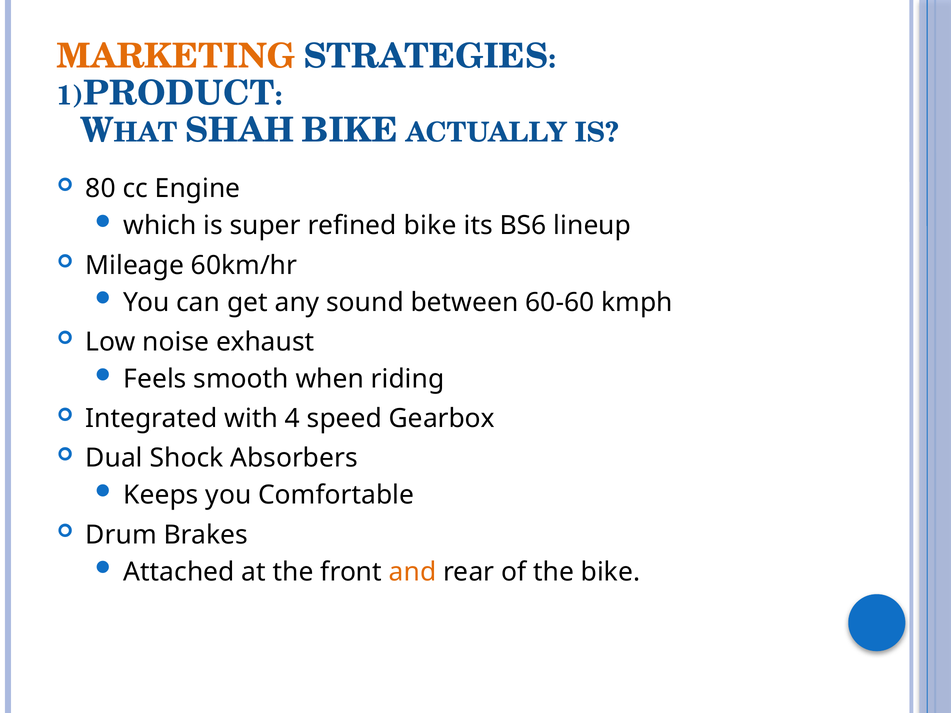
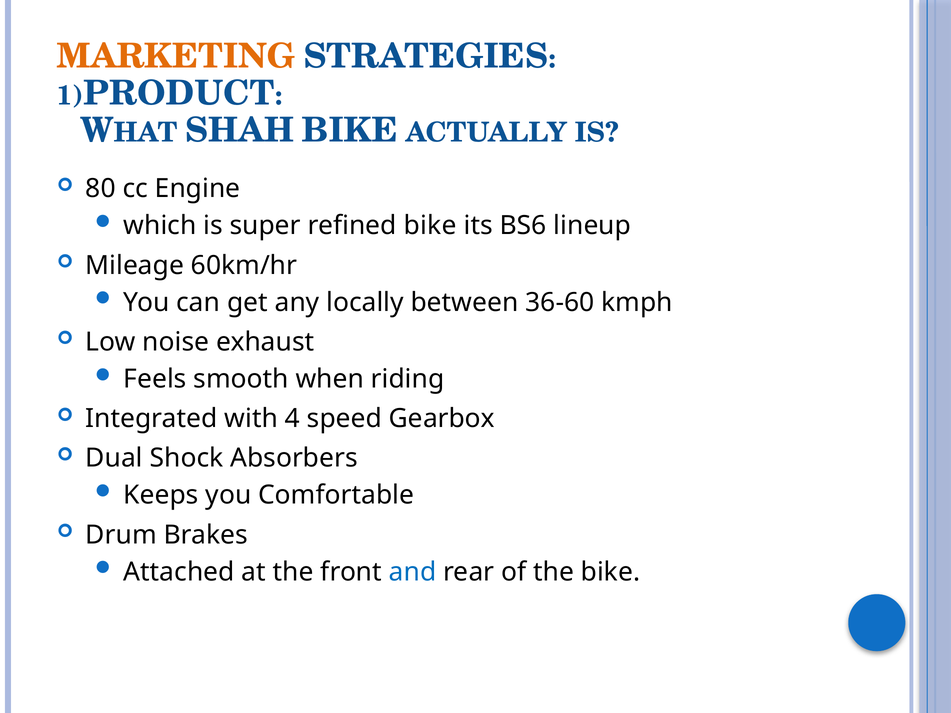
sound: sound -> locally
60-60: 60-60 -> 36-60
and colour: orange -> blue
